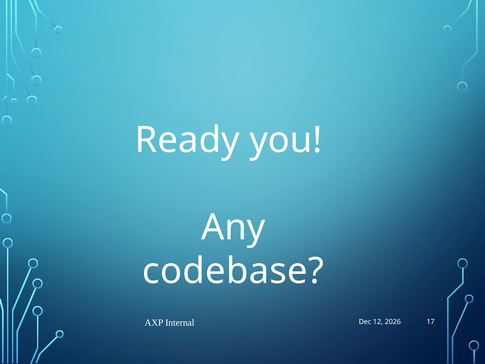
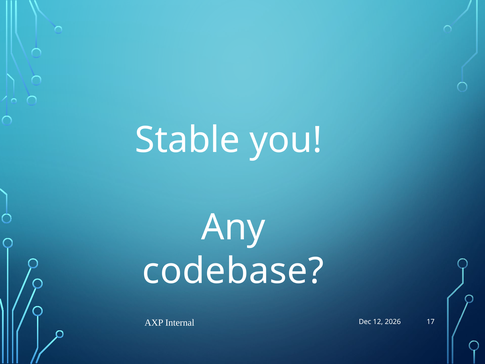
Ready: Ready -> Stable
